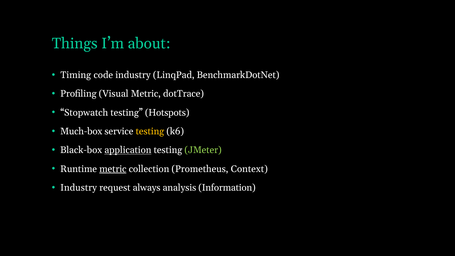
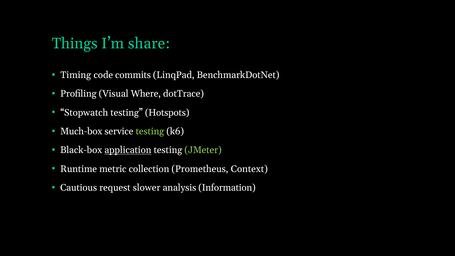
about: about -> share
code industry: industry -> commits
Visual Metric: Metric -> Where
testing at (150, 131) colour: yellow -> light green
metric at (113, 169) underline: present -> none
Industry at (79, 188): Industry -> Cautious
always: always -> slower
